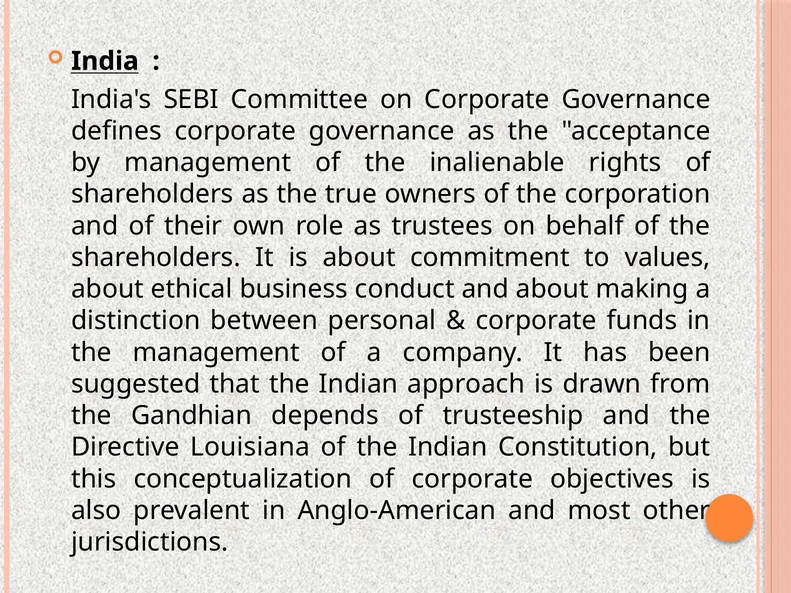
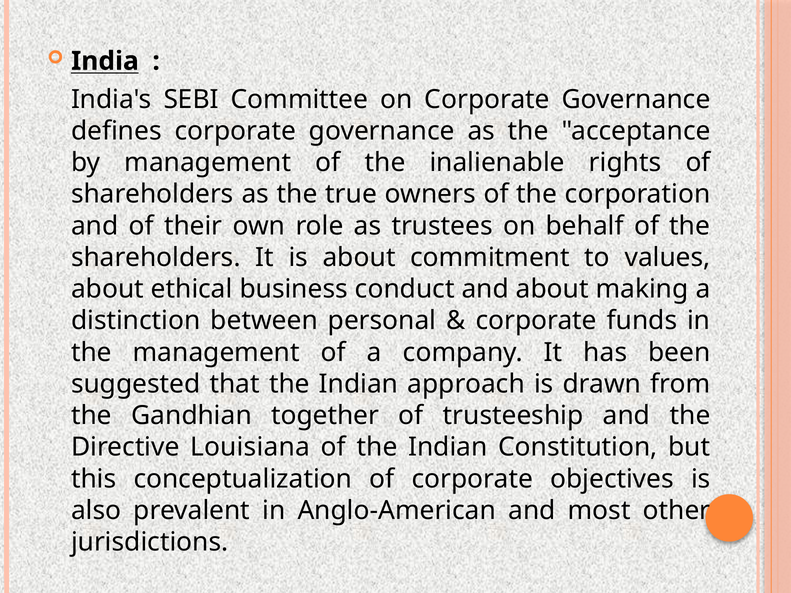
depends: depends -> together
